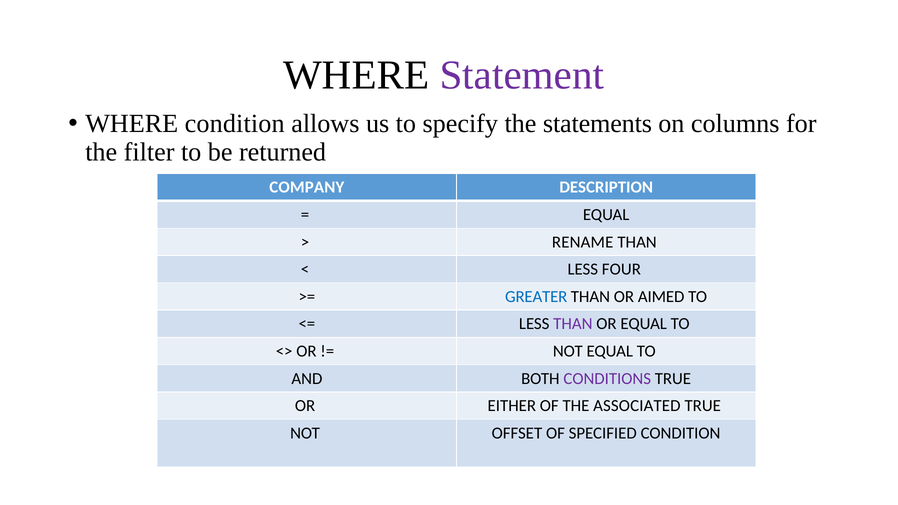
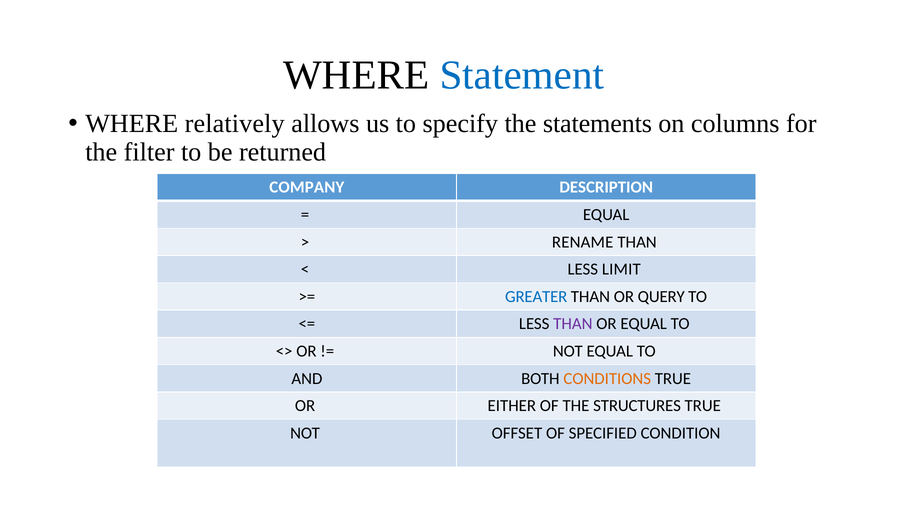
Statement colour: purple -> blue
WHERE condition: condition -> relatively
FOUR: FOUR -> LIMIT
AIMED: AIMED -> QUERY
CONDITIONS colour: purple -> orange
ASSOCIATED: ASSOCIATED -> STRUCTURES
